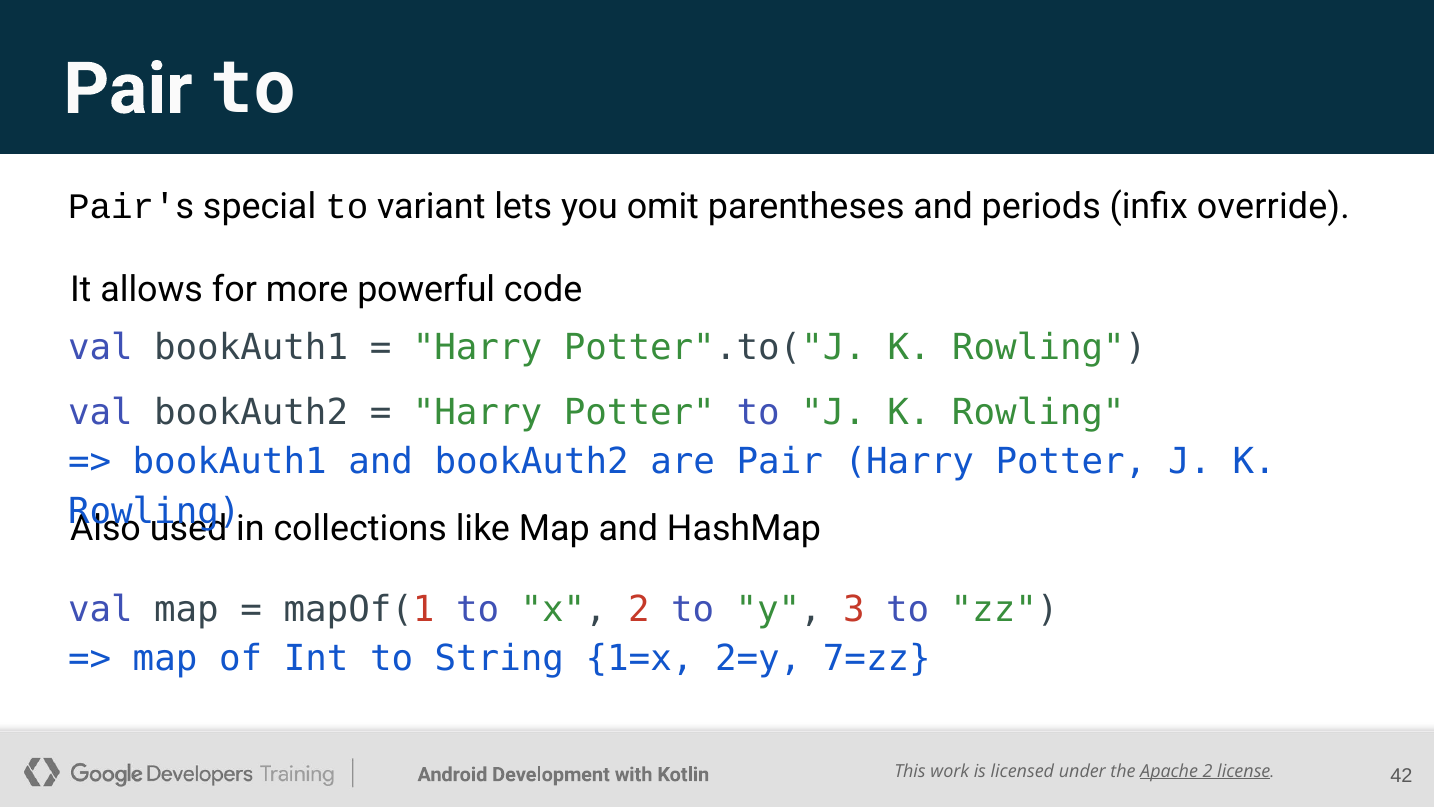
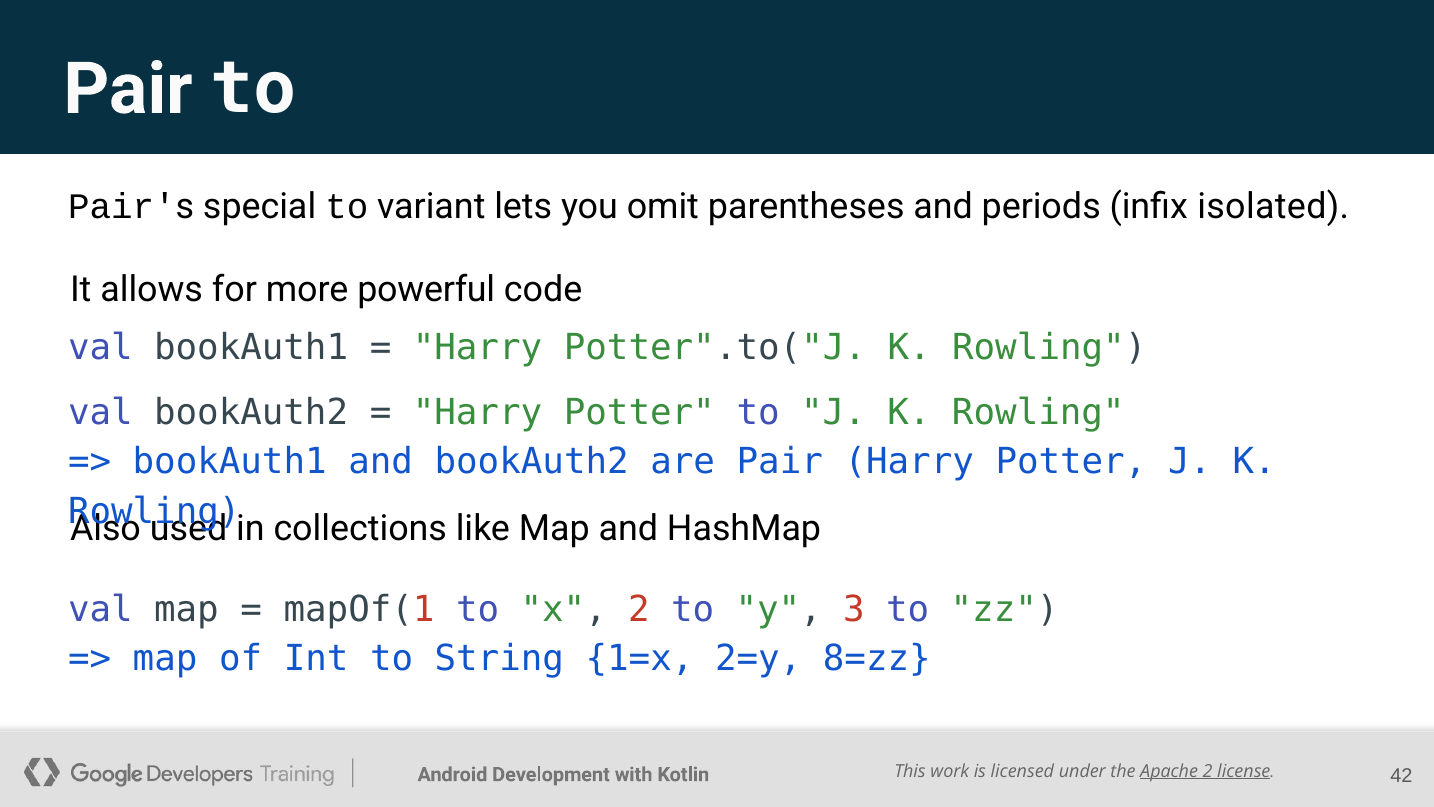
override: override -> isolated
7=zz: 7=zz -> 8=zz
